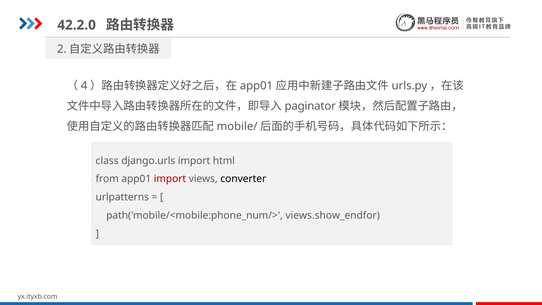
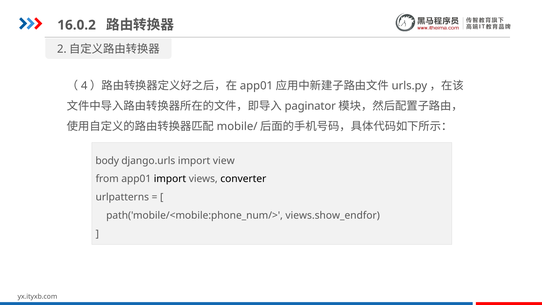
42.2.0: 42.2.0 -> 16.0.2
class: class -> body
html: html -> view
import at (170, 179) colour: red -> black
